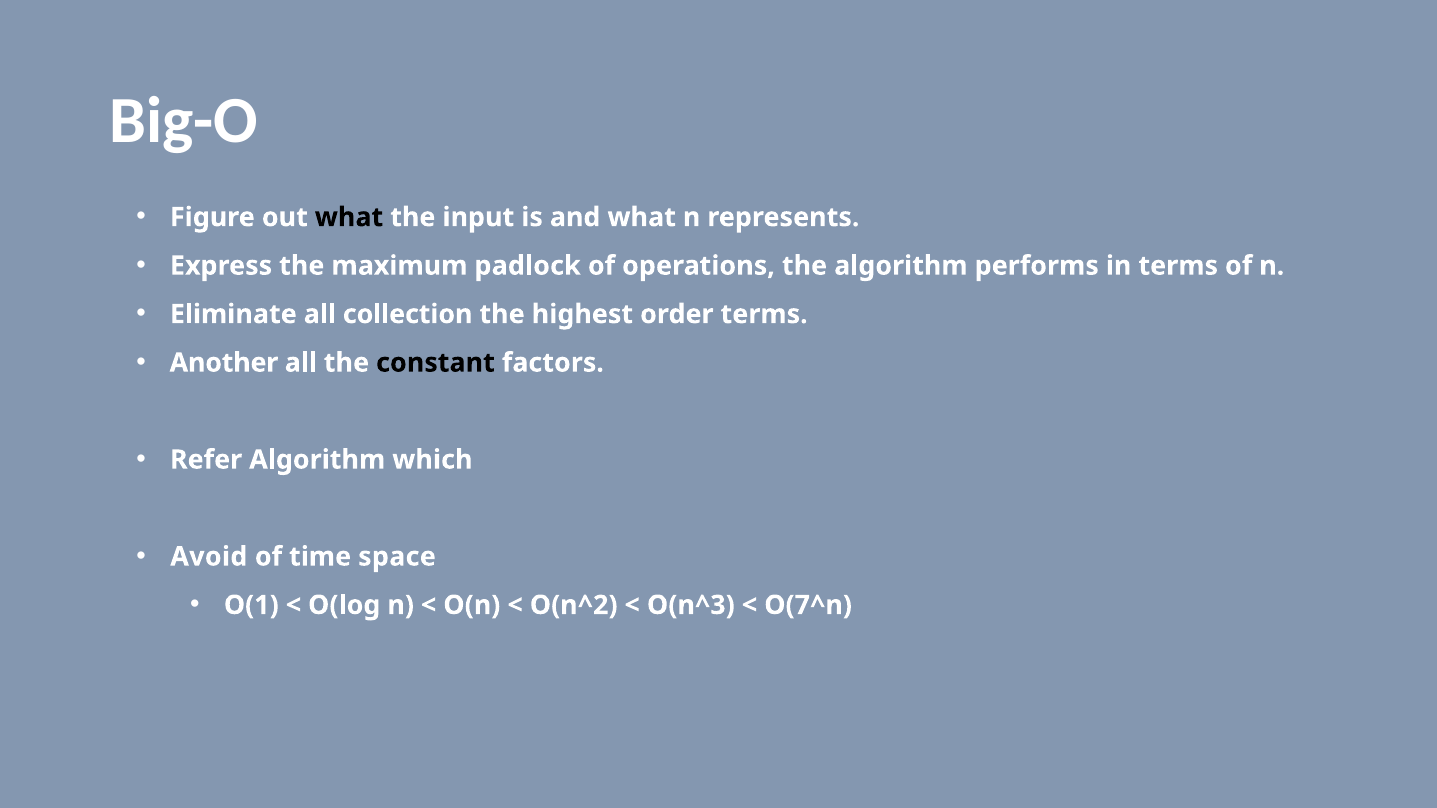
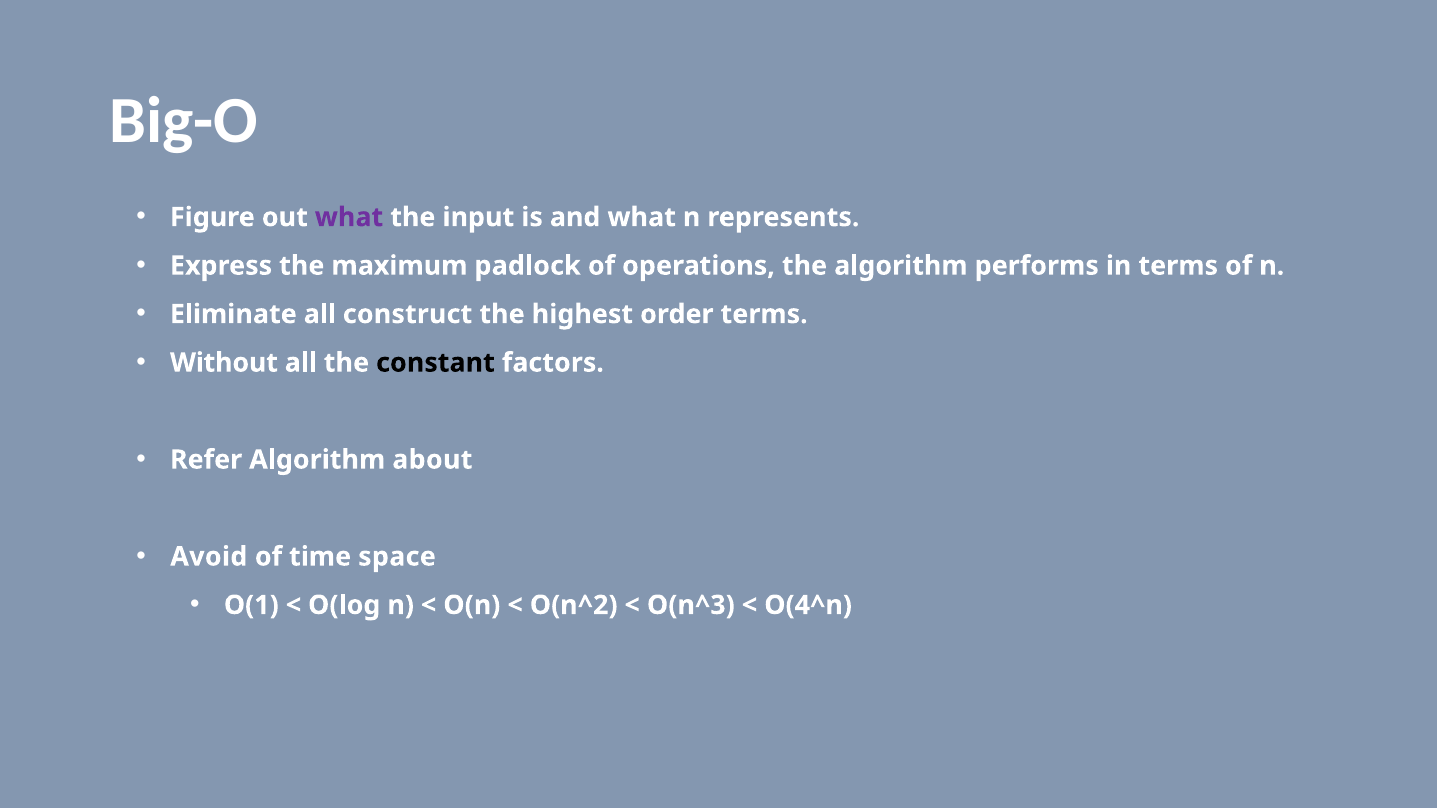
what at (349, 217) colour: black -> purple
collection: collection -> construct
Another: Another -> Without
which: which -> about
O(7^n: O(7^n -> O(4^n
